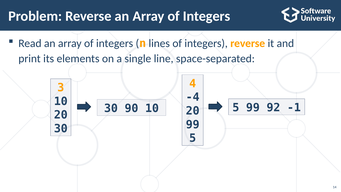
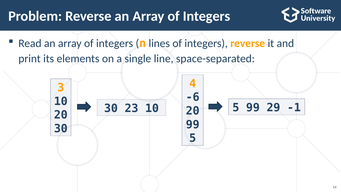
-4: -4 -> -6
92: 92 -> 29
90: 90 -> 23
